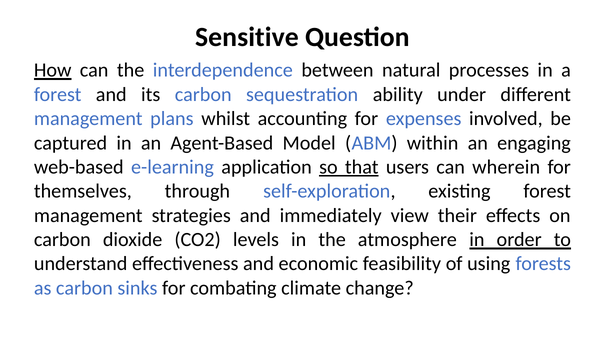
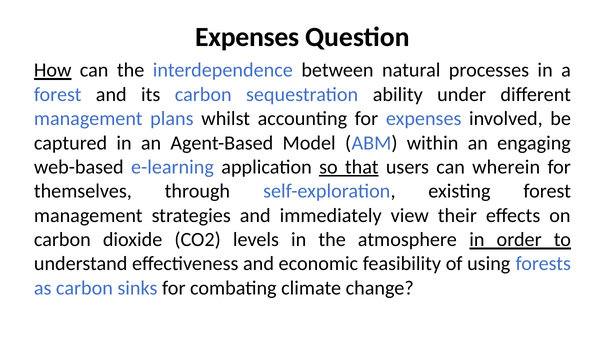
Sensitive at (247, 37): Sensitive -> Expenses
